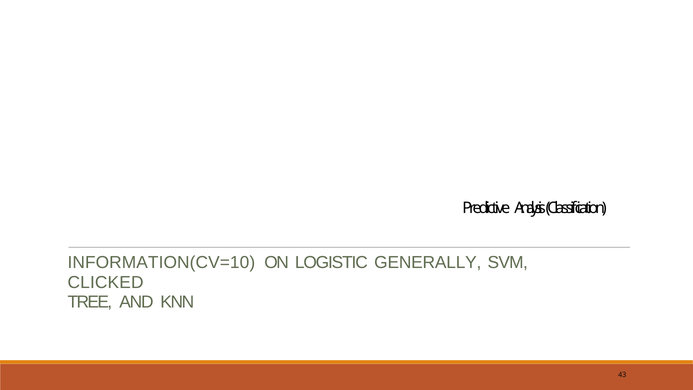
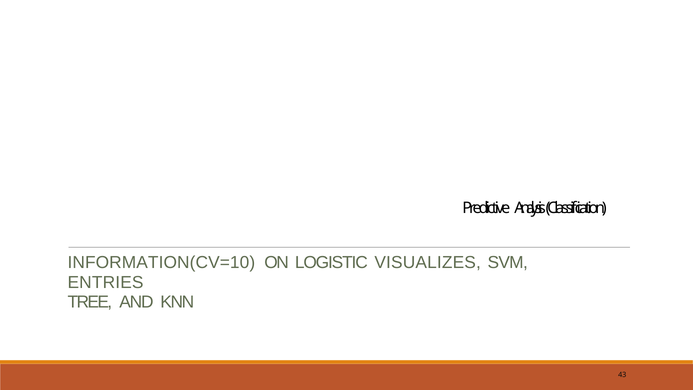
GENERALLY: GENERALLY -> VISUALIZES
CLICKED: CLICKED -> ENTRIES
